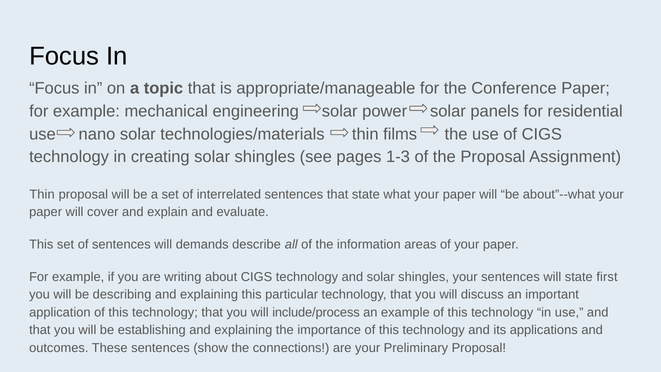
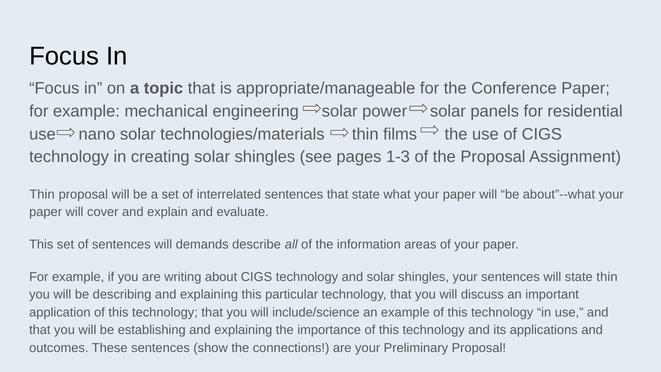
state first: first -> thin
include/process: include/process -> include/science
